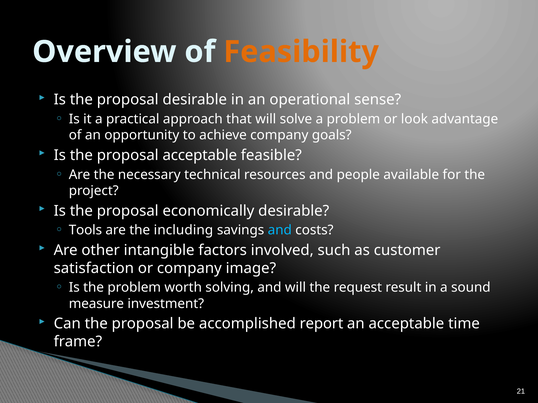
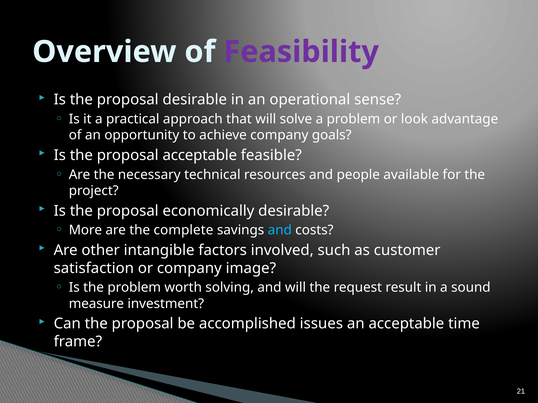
Feasibility colour: orange -> purple
Tools: Tools -> More
including: including -> complete
report: report -> issues
